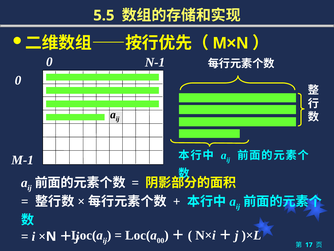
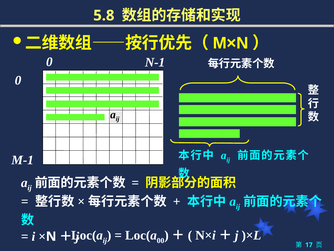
5.5: 5.5 -> 5.8
